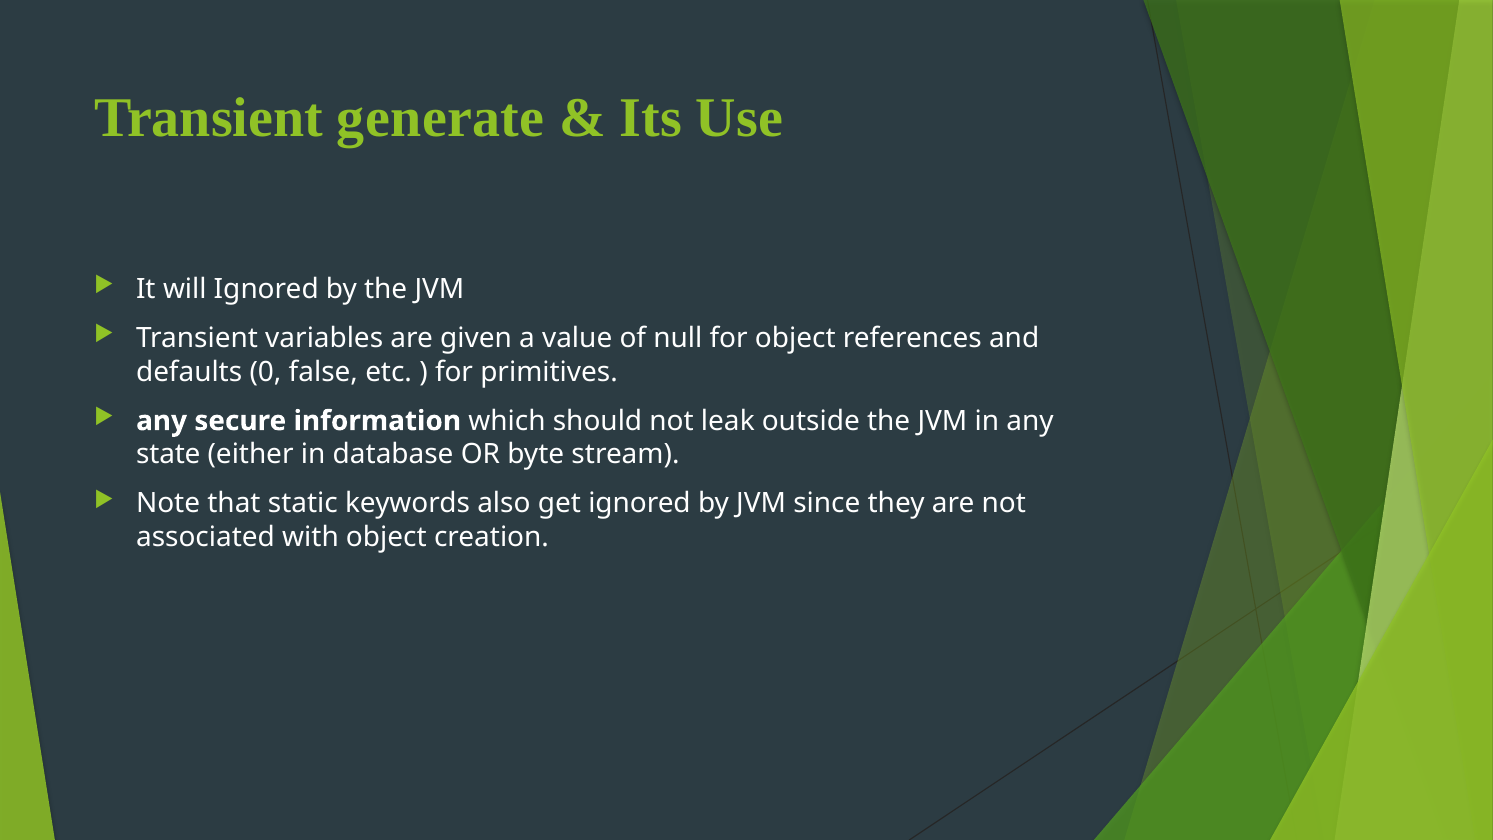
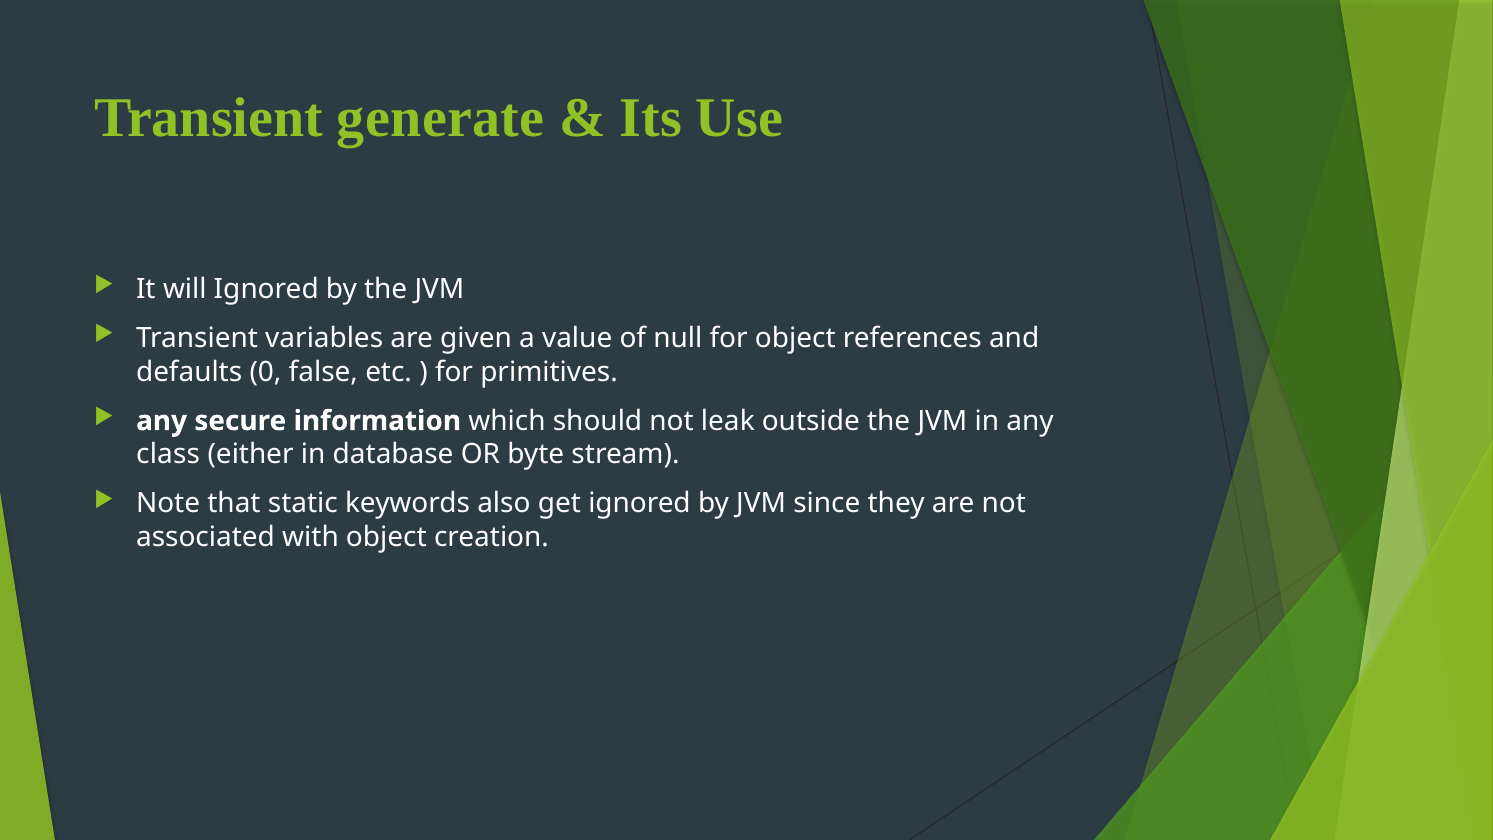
state: state -> class
